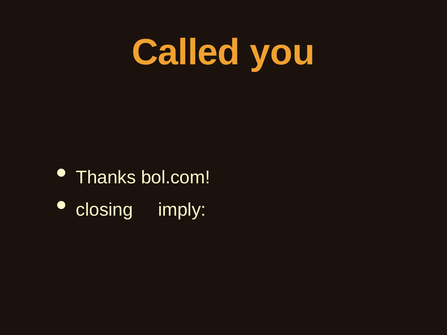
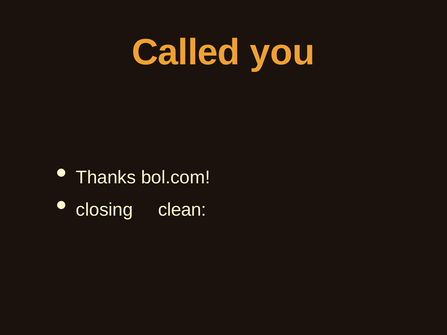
imply: imply -> clean
